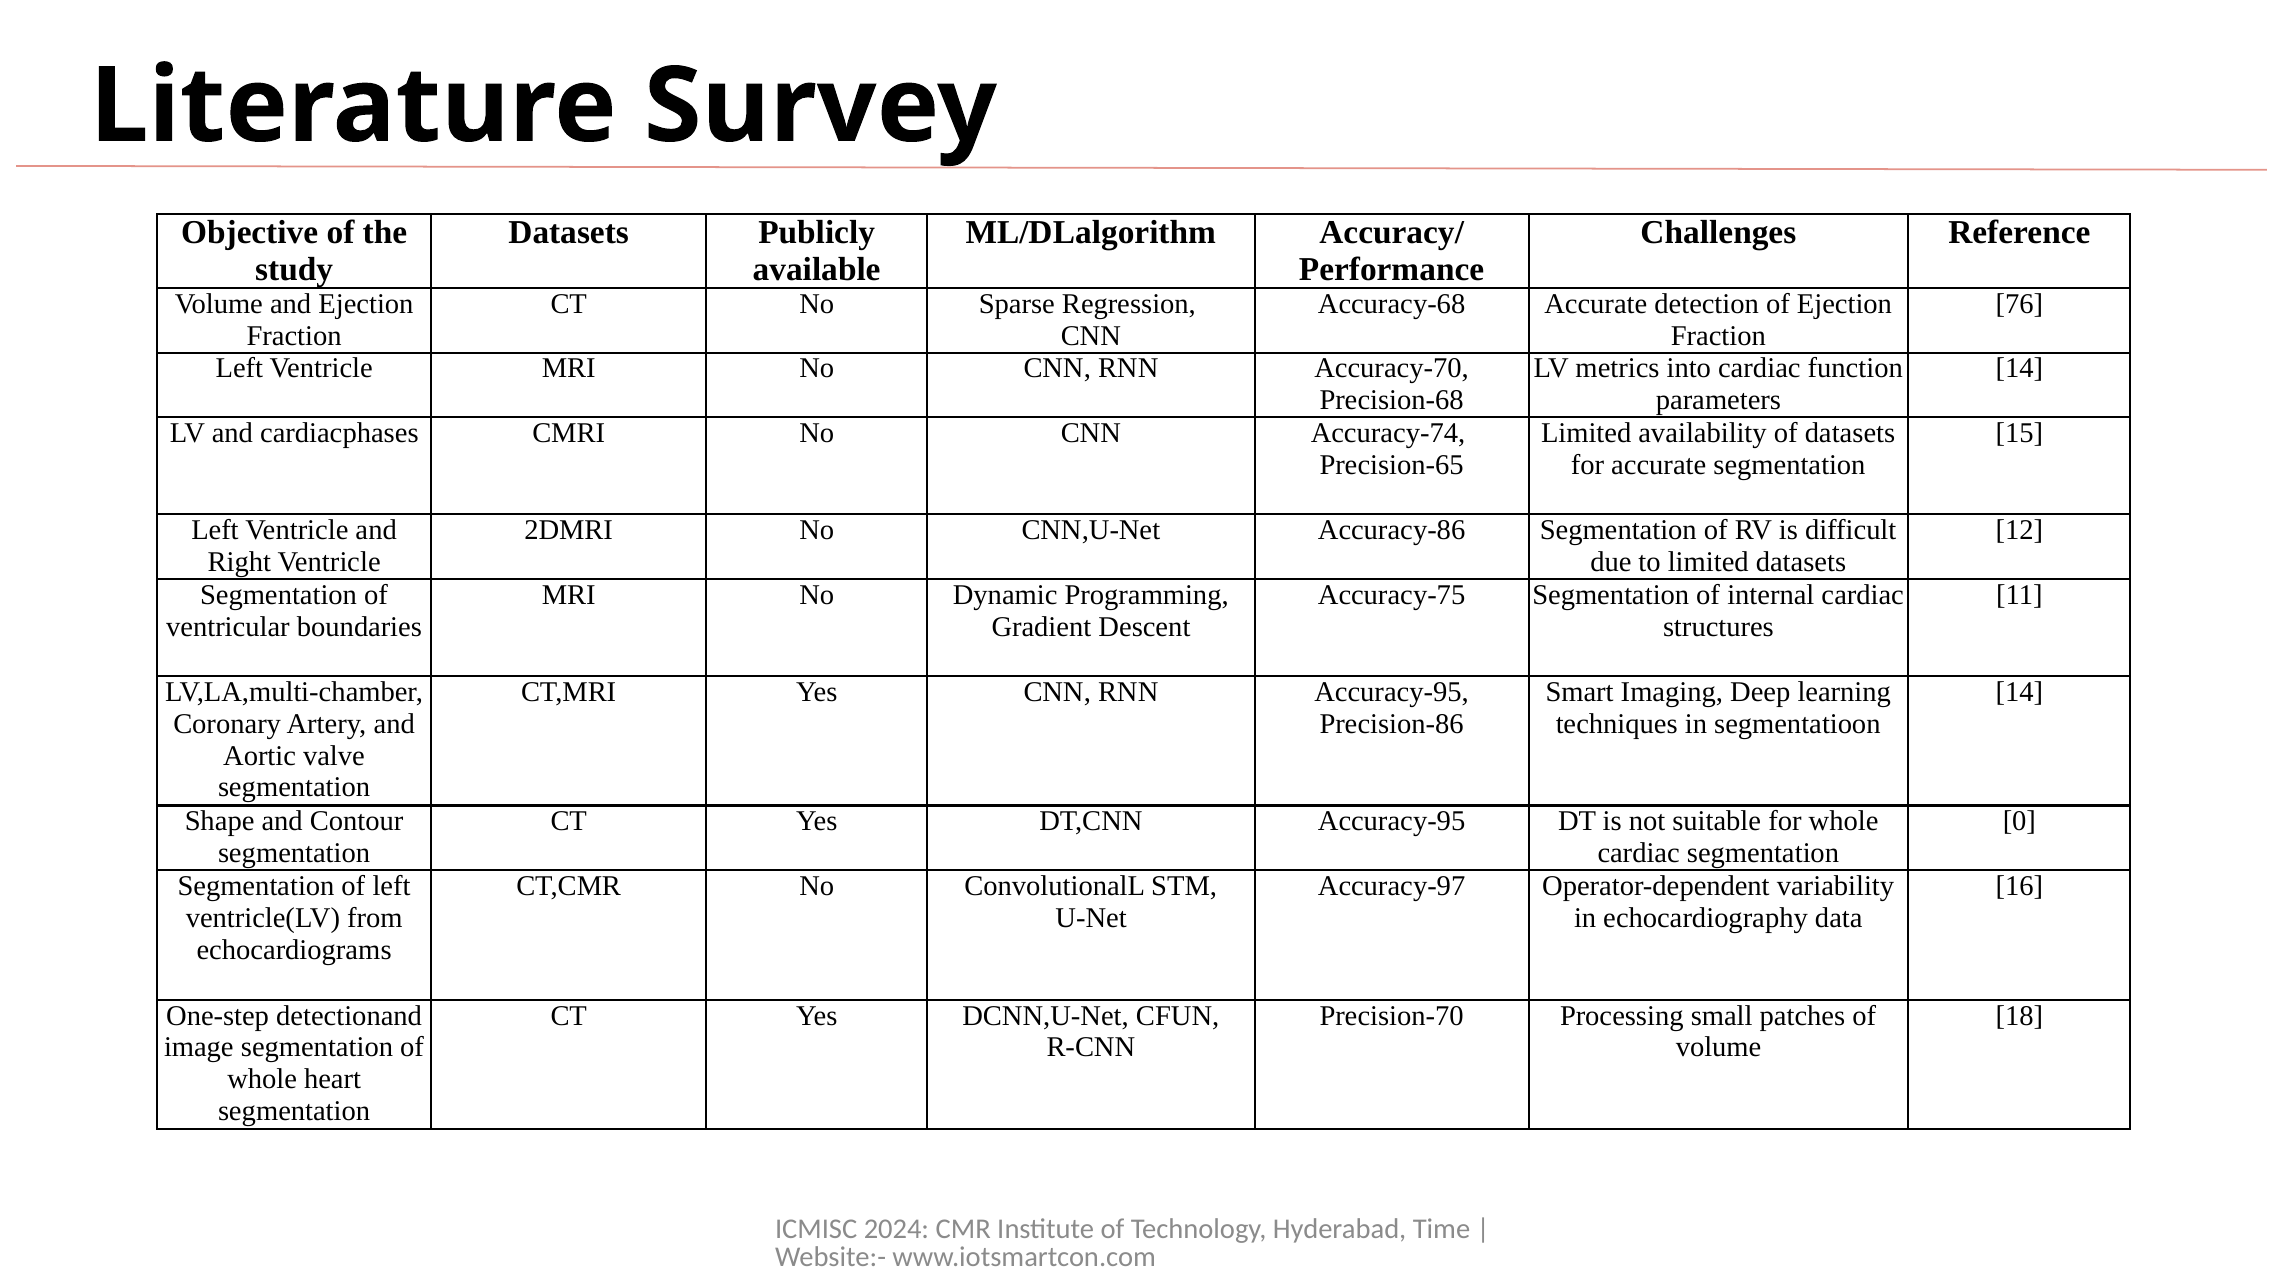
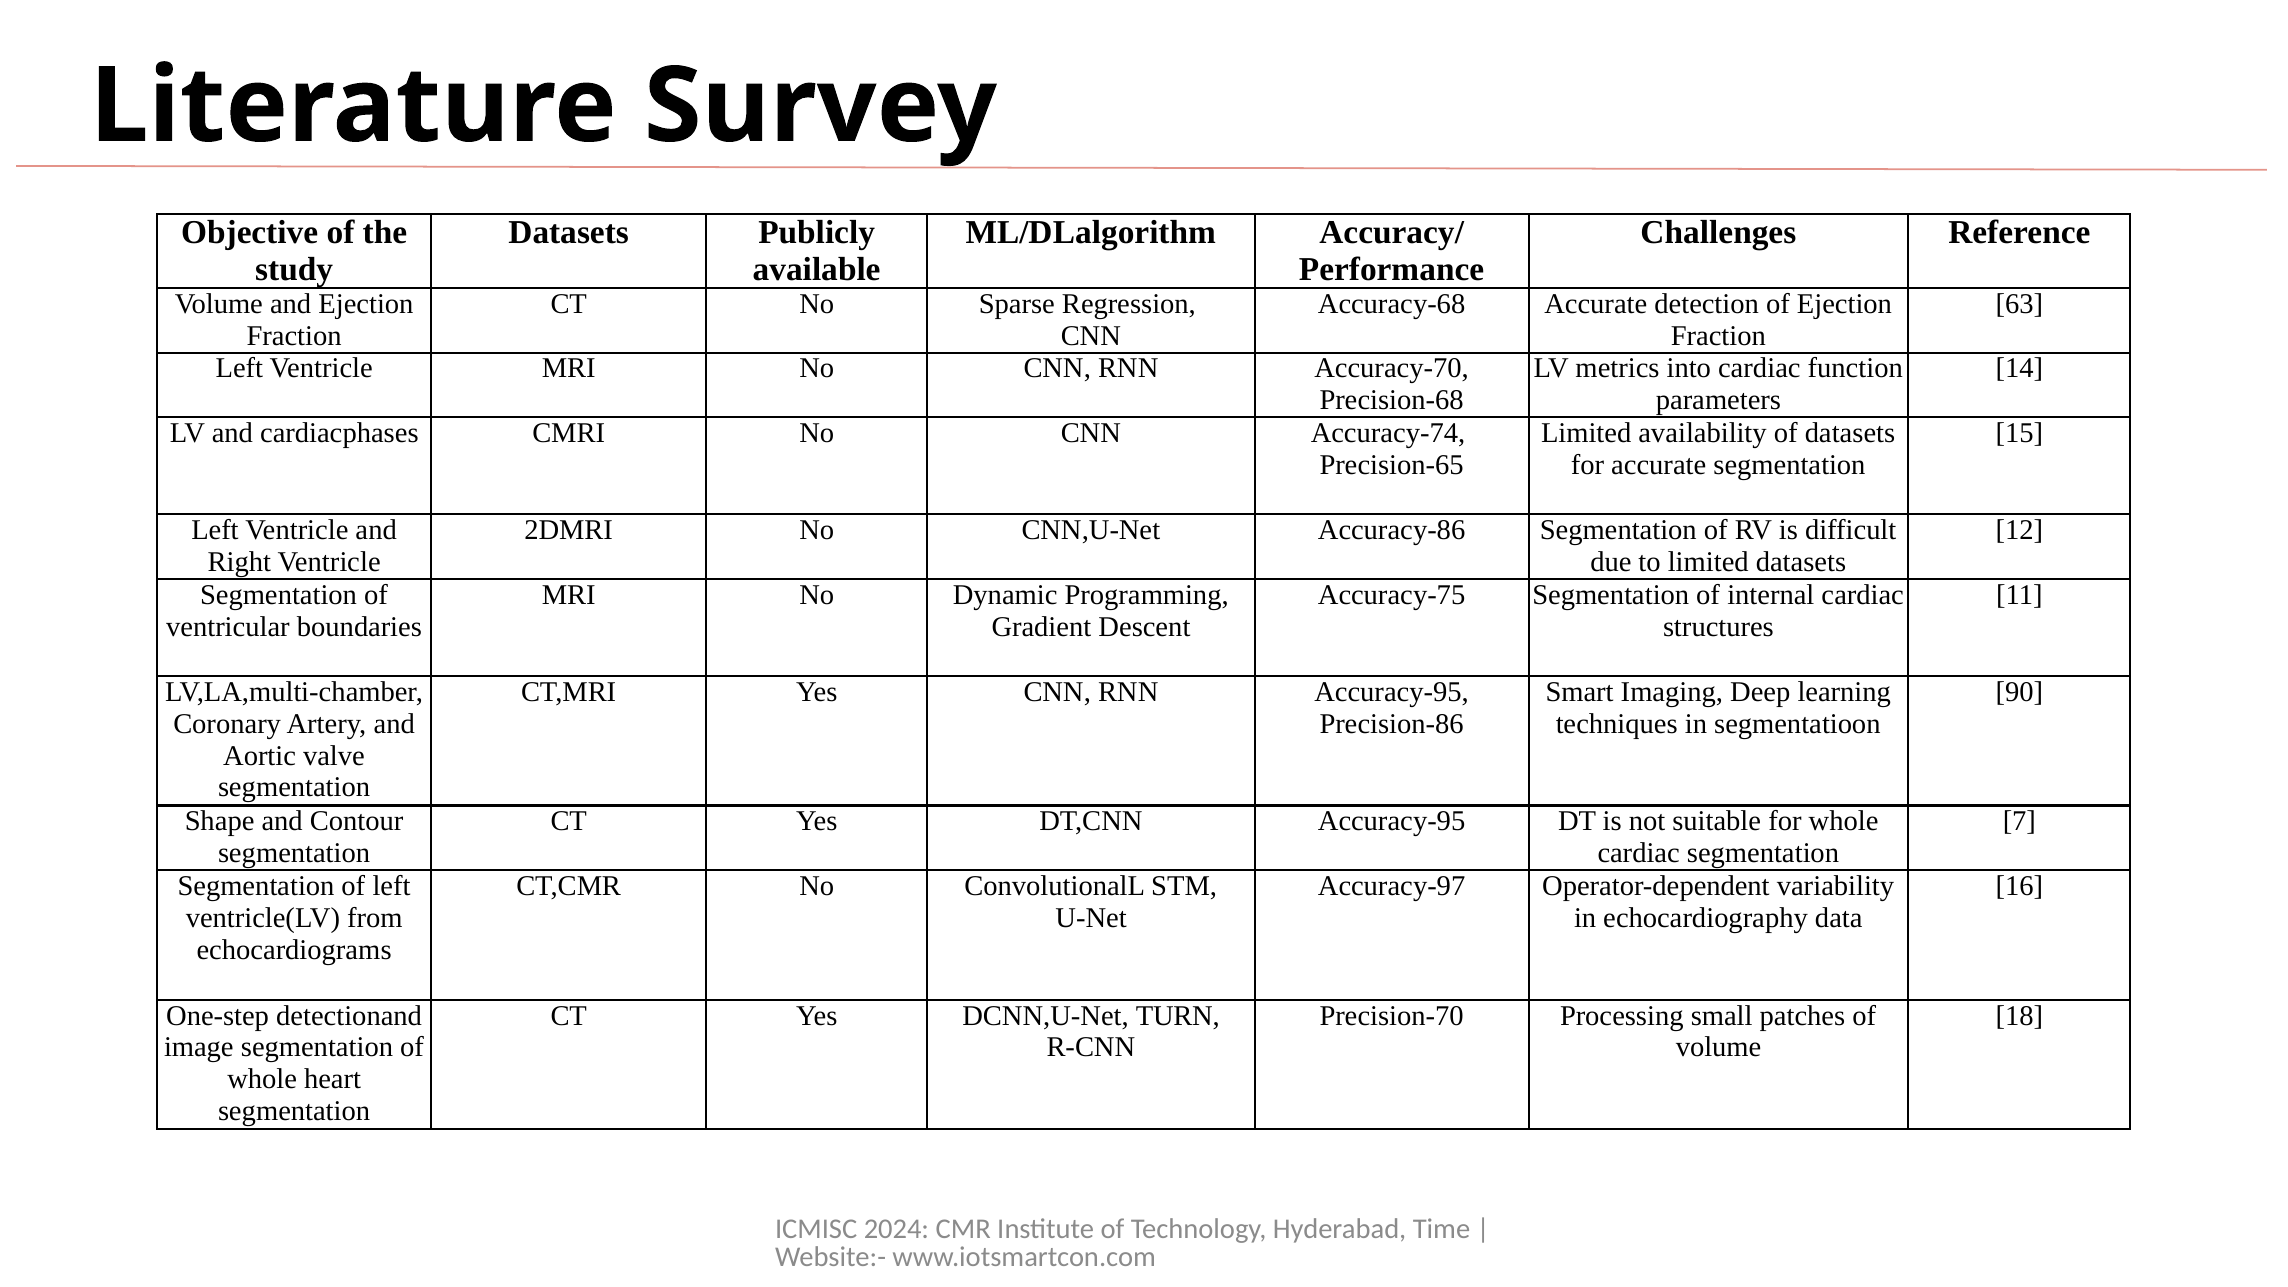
76: 76 -> 63
14 at (2019, 692): 14 -> 90
0: 0 -> 7
CFUN: CFUN -> TURN
